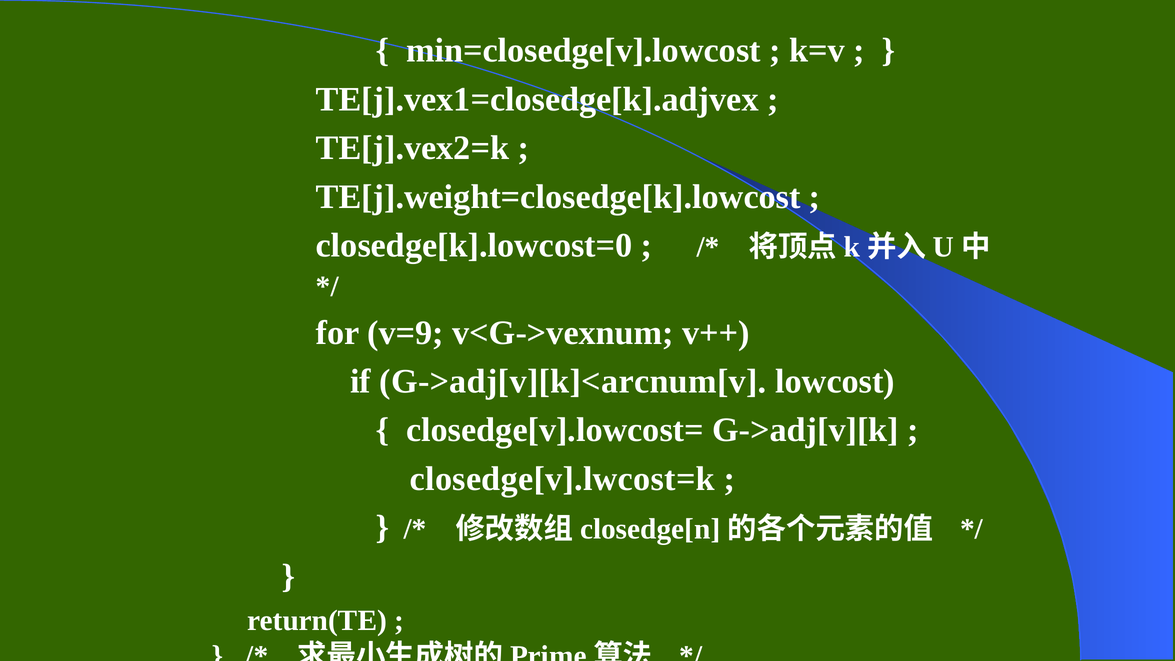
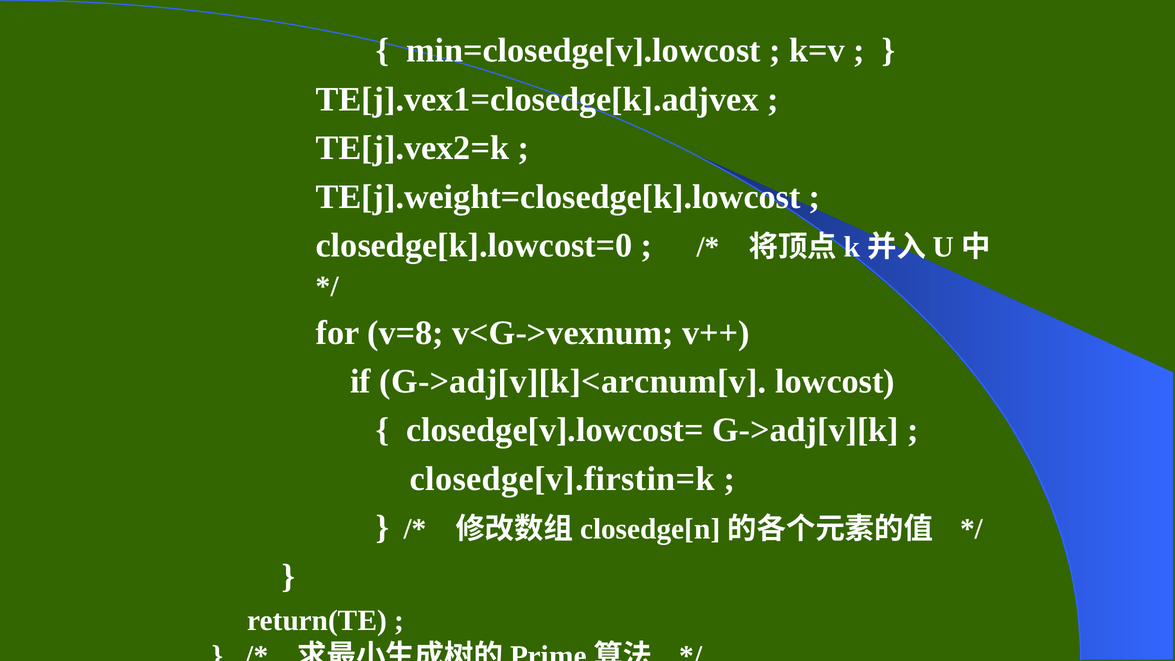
v=9: v=9 -> v=8
closedge[v].lwcost=k: closedge[v].lwcost=k -> closedge[v].firstin=k
